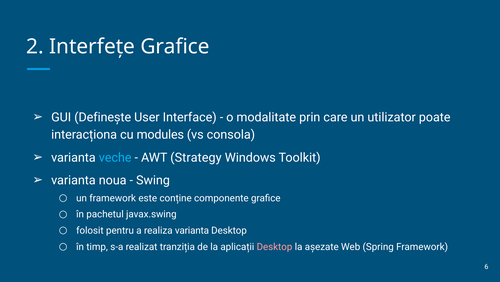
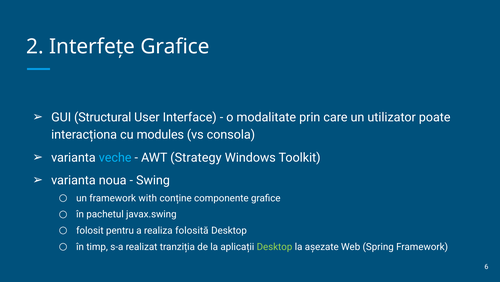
Definește: Definește -> Structural
este: este -> with
realiza varianta: varianta -> folosită
Desktop at (275, 246) colour: pink -> light green
